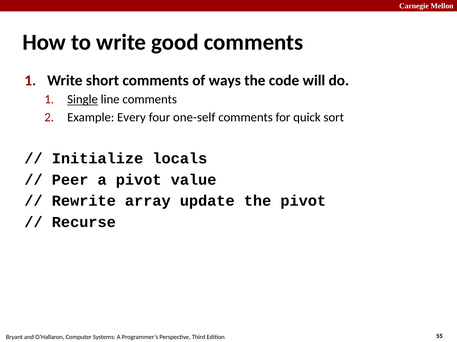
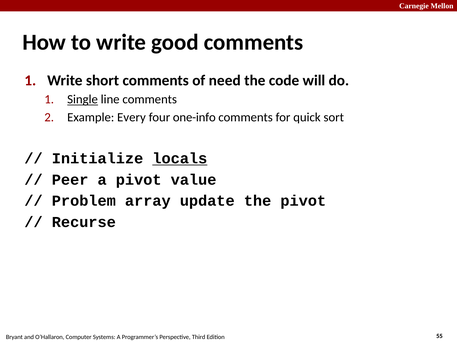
ways: ways -> need
one-self: one-self -> one-info
locals underline: none -> present
Rewrite: Rewrite -> Problem
